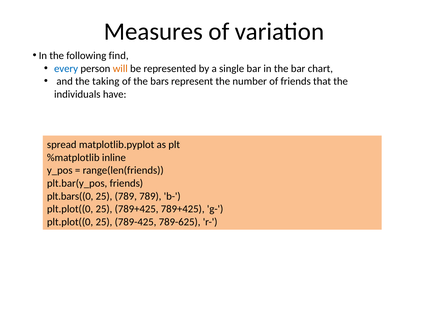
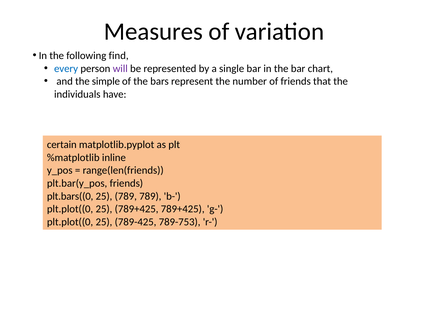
will colour: orange -> purple
taking: taking -> simple
spread: spread -> certain
789-625: 789-625 -> 789-753
